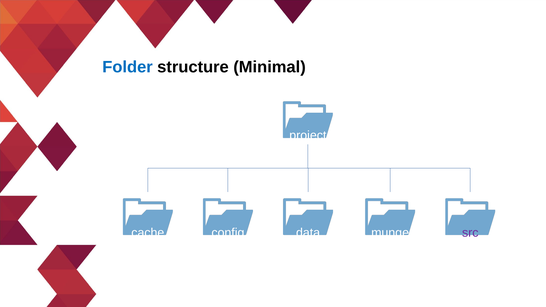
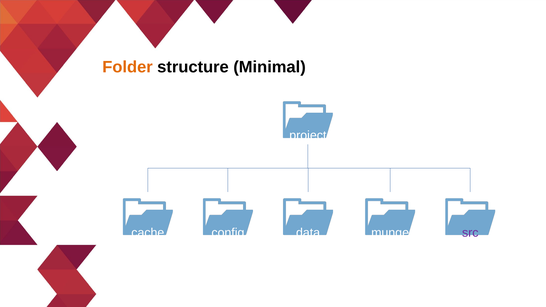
Folder colour: blue -> orange
